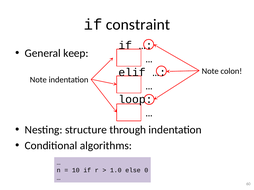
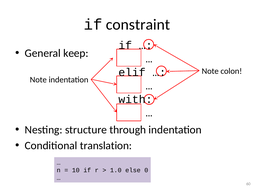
loop: loop -> with
algorithms: algorithms -> translation
